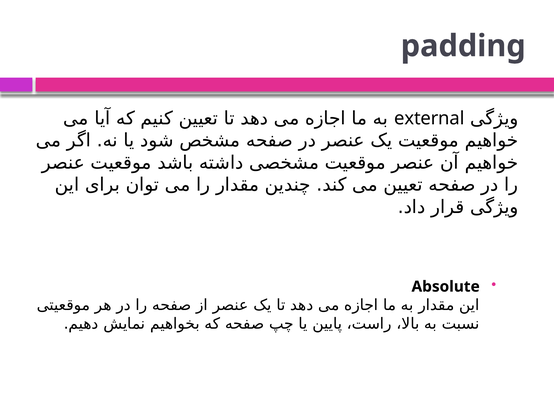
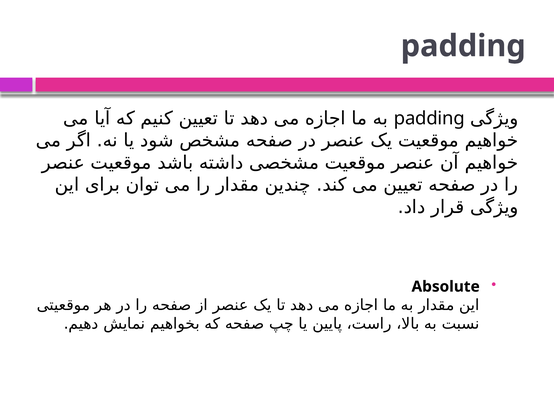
external at (429, 118): external -> padding
